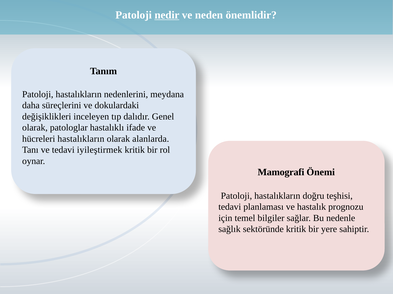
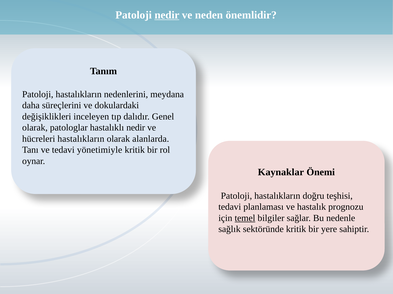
hastalıklı ifade: ifade -> nedir
iyileştirmek: iyileştirmek -> yönetimiyle
Mamografi: Mamografi -> Kaynaklar
temel underline: none -> present
